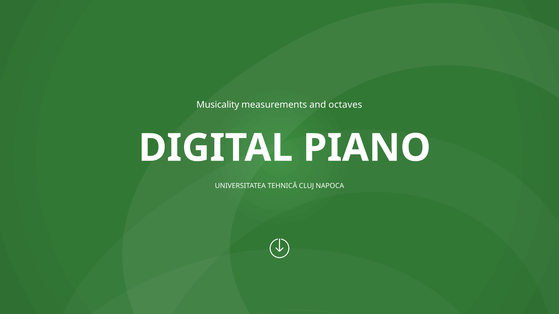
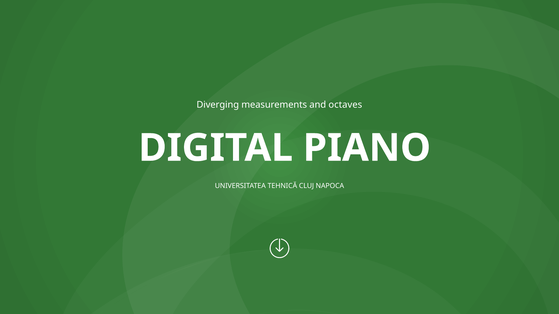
Musicality: Musicality -> Diverging
